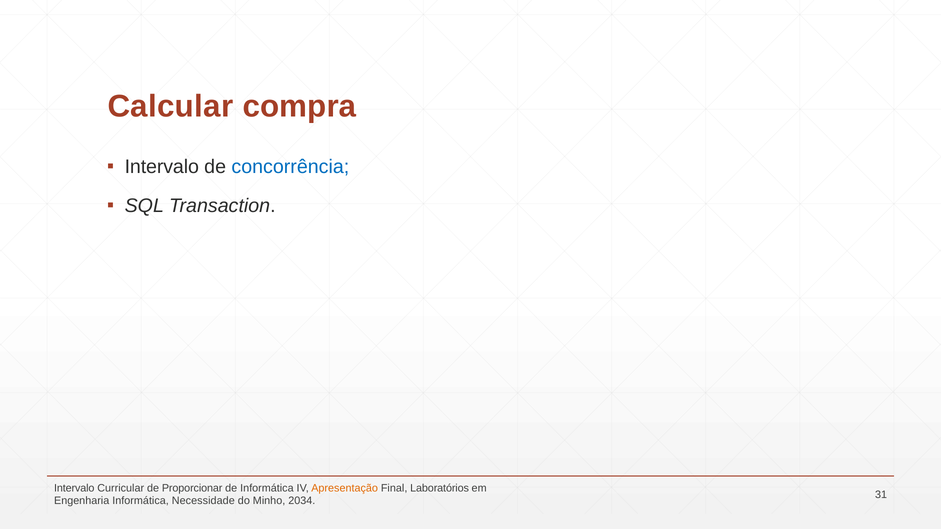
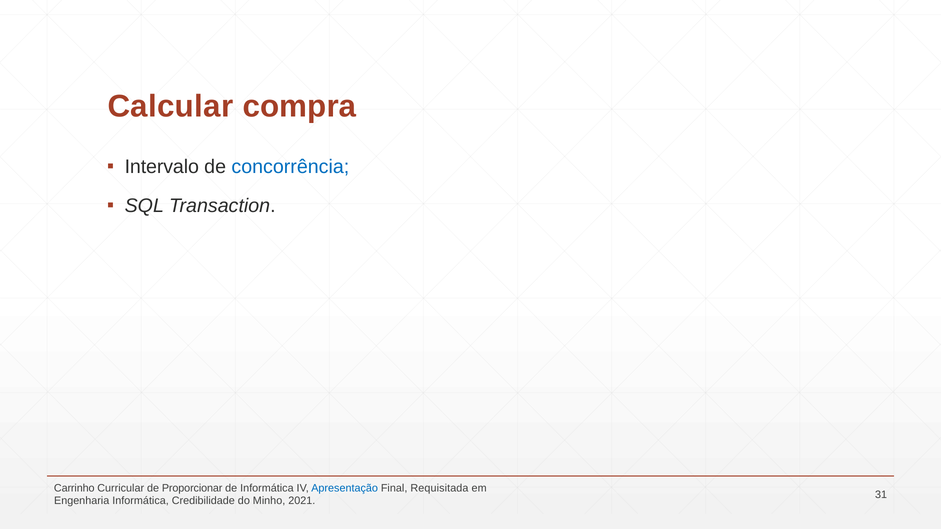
Intervalo at (74, 488): Intervalo -> Carrinho
Apresentação colour: orange -> blue
Laboratórios: Laboratórios -> Requisitada
Necessidade: Necessidade -> Credibilidade
2034: 2034 -> 2021
